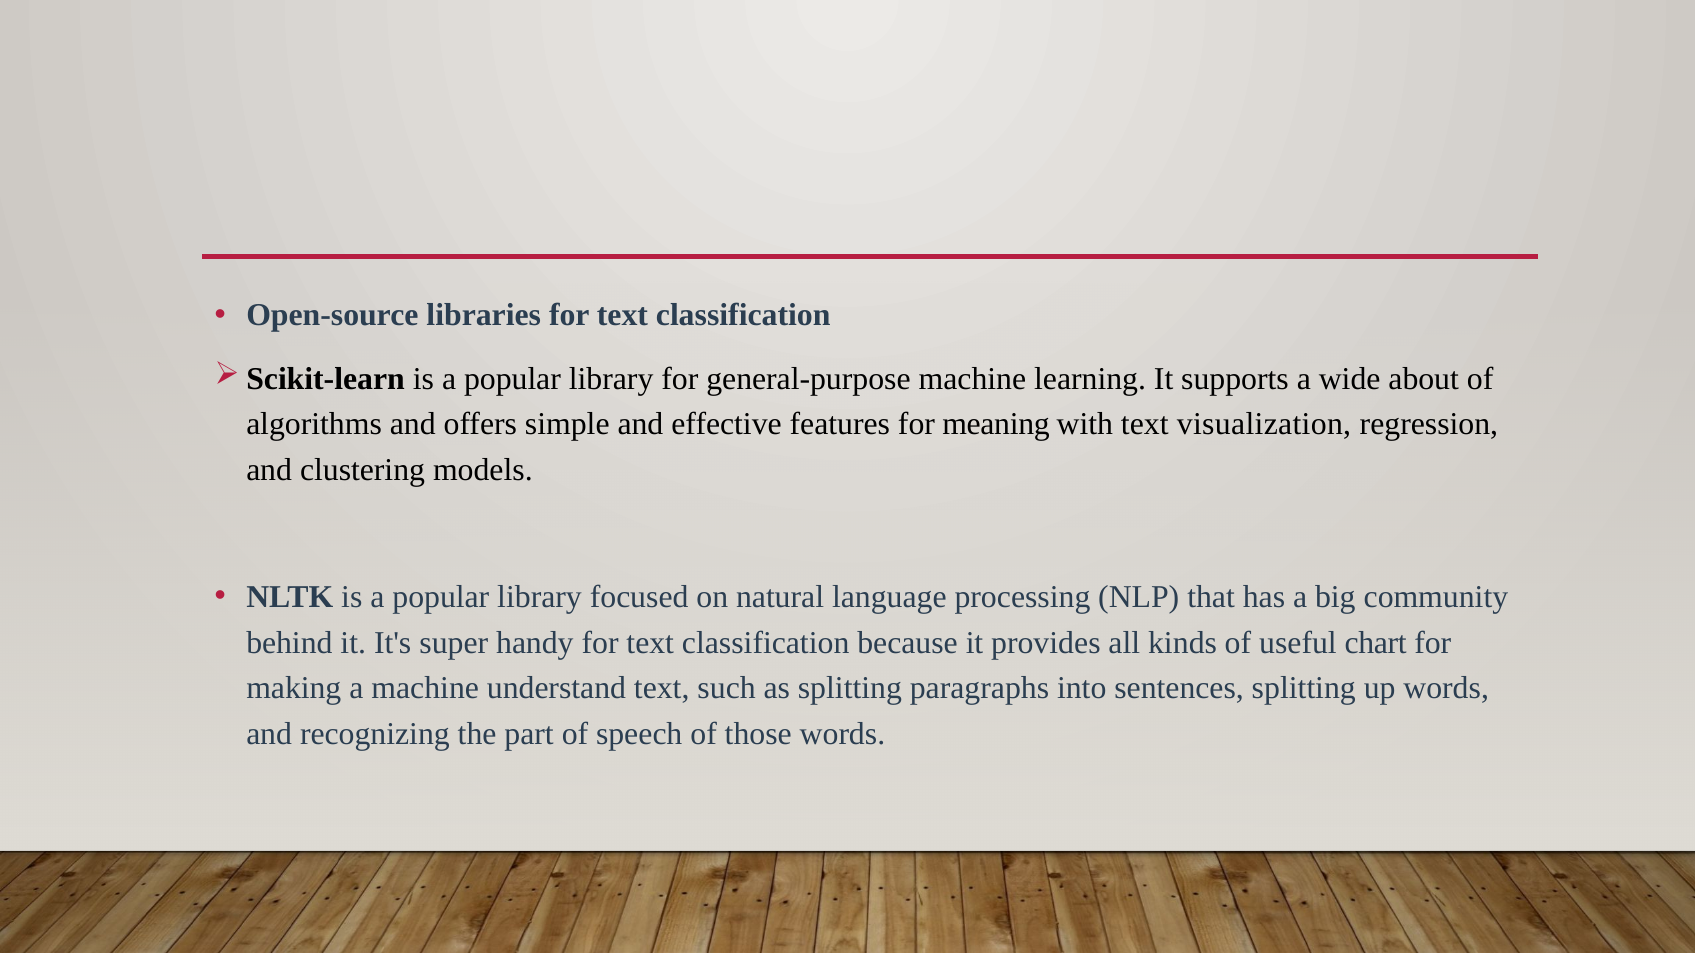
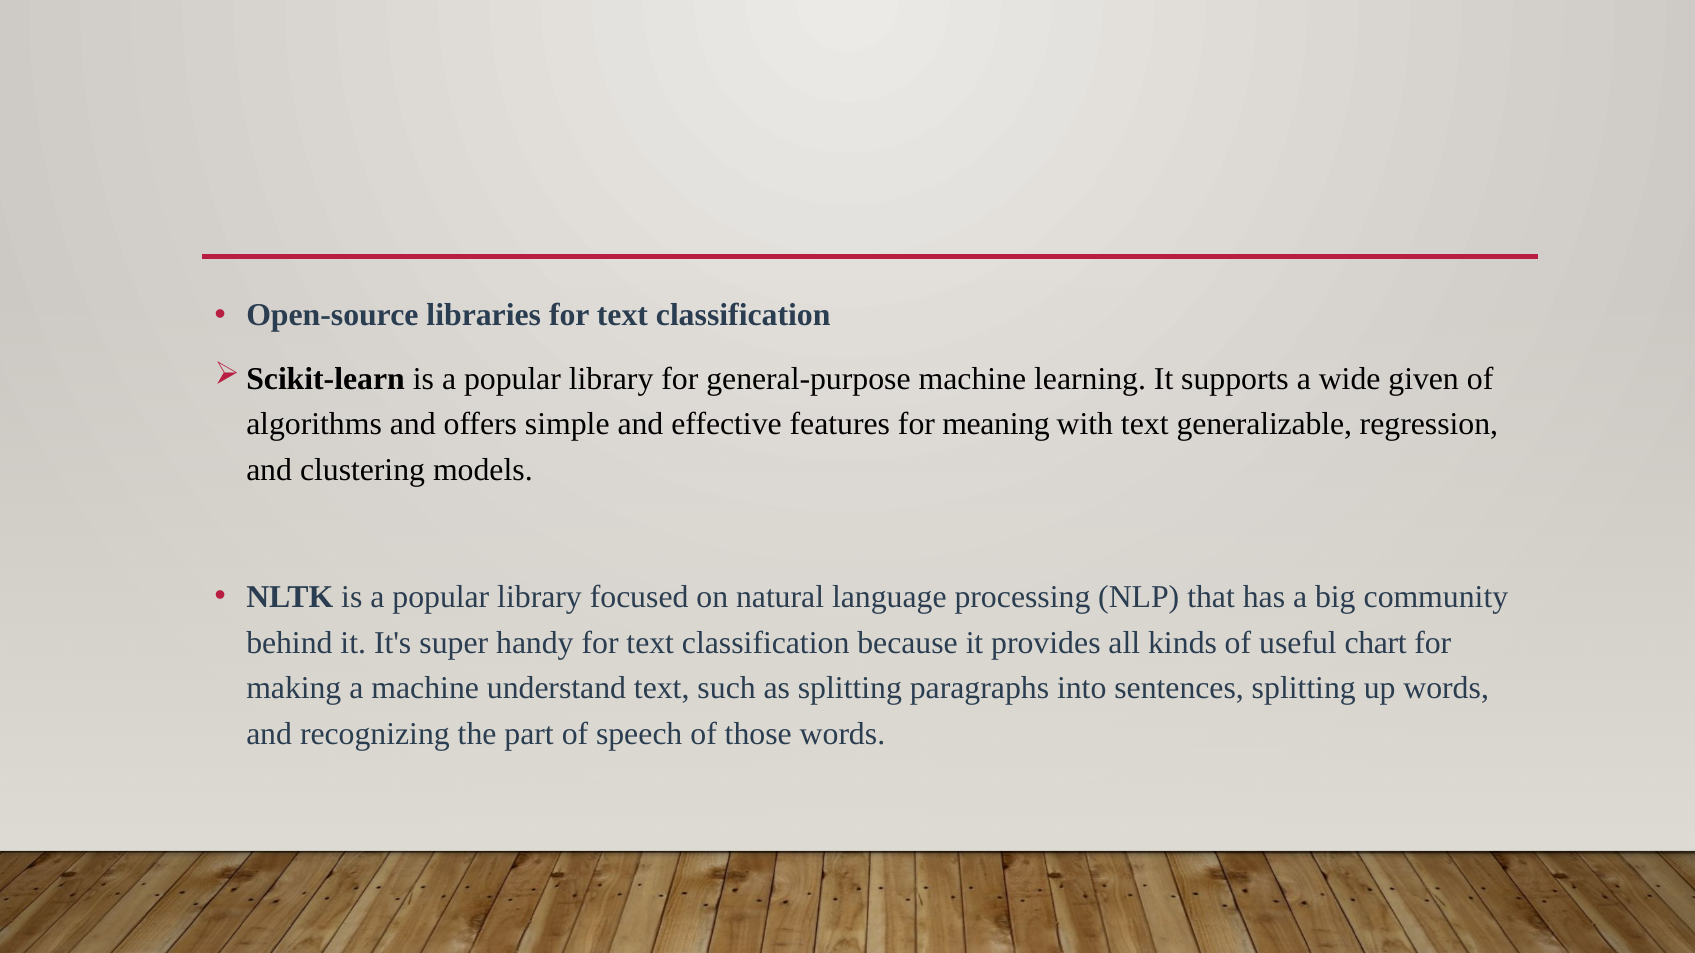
about: about -> given
visualization: visualization -> generalizable
